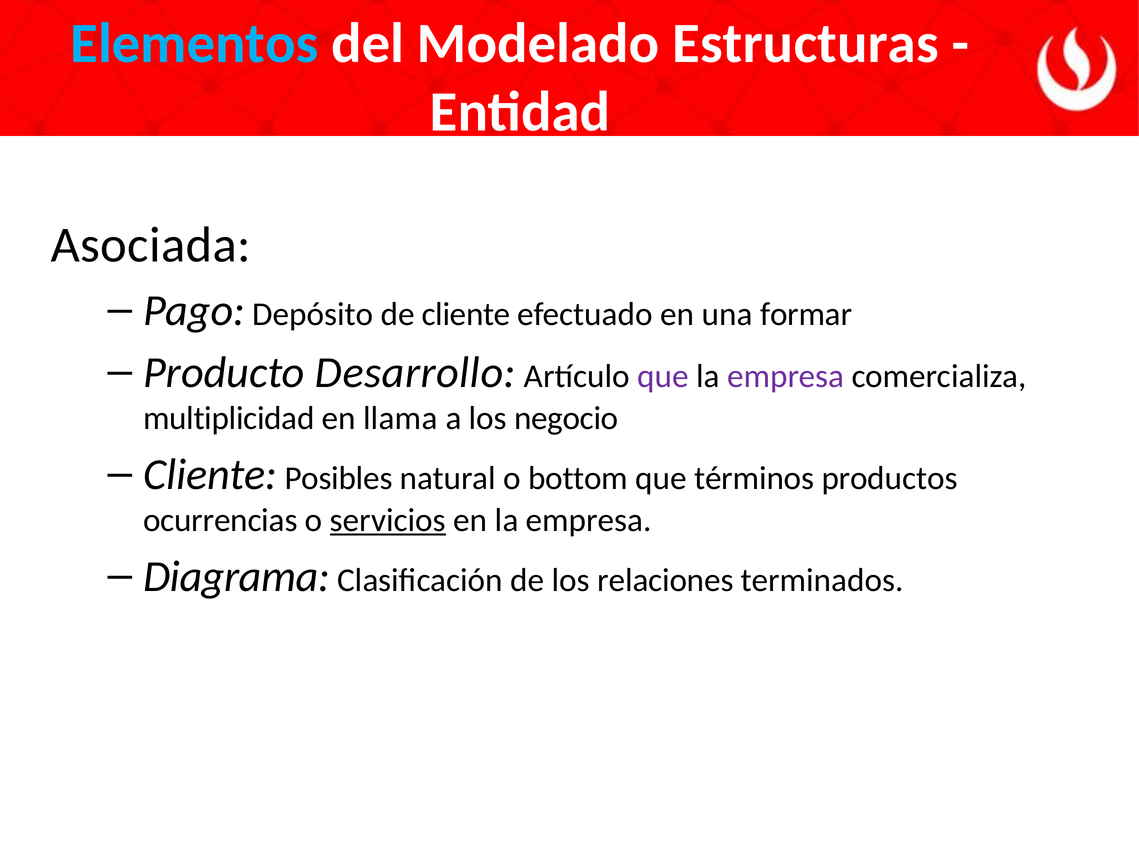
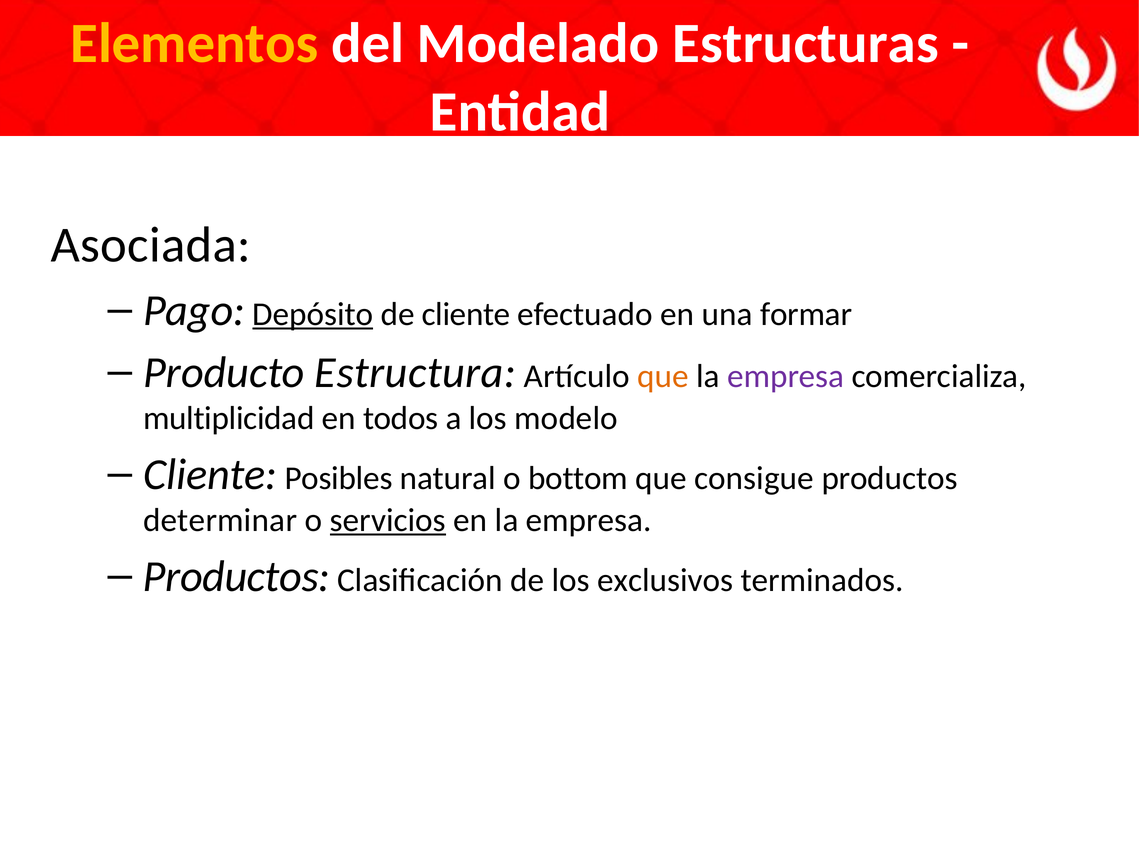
Elementos colour: light blue -> yellow
Depósito underline: none -> present
Desarrollo: Desarrollo -> Estructura
que at (663, 376) colour: purple -> orange
llama: llama -> todos
negocio: negocio -> modelo
términos: términos -> consigue
ocurrencias: ocurrencias -> determinar
Diagrama at (237, 577): Diagrama -> Productos
relaciones: relaciones -> exclusivos
